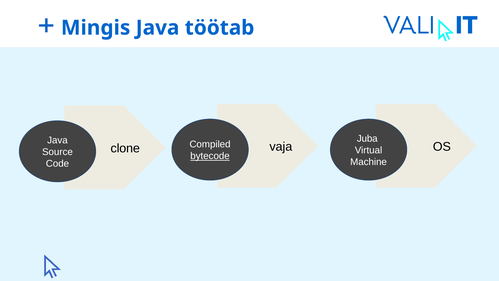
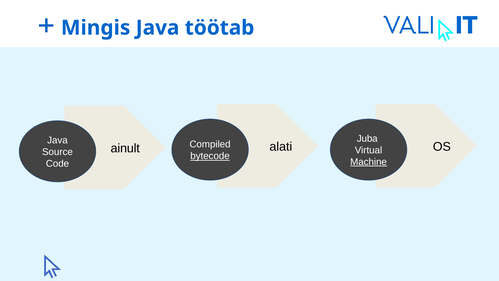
vaja: vaja -> alati
clone: clone -> ainult
Machine underline: none -> present
